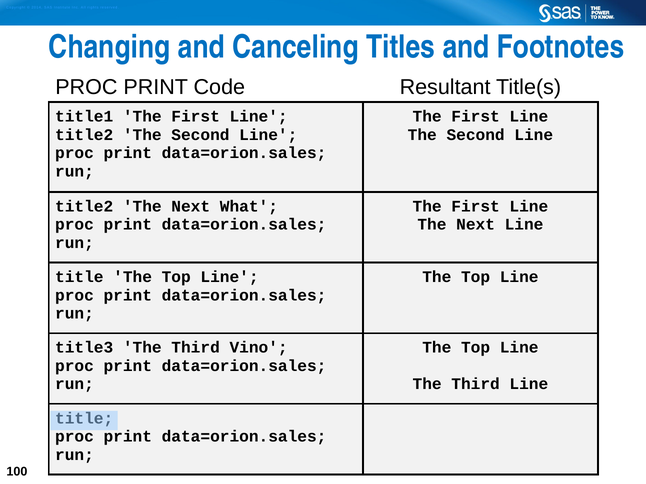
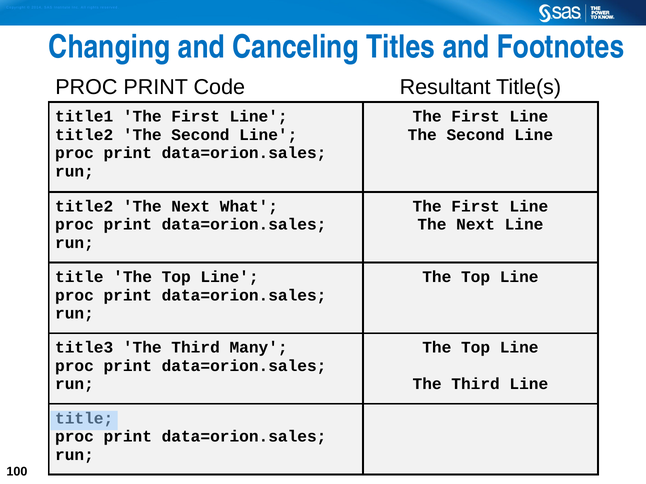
Vino: Vino -> Many
